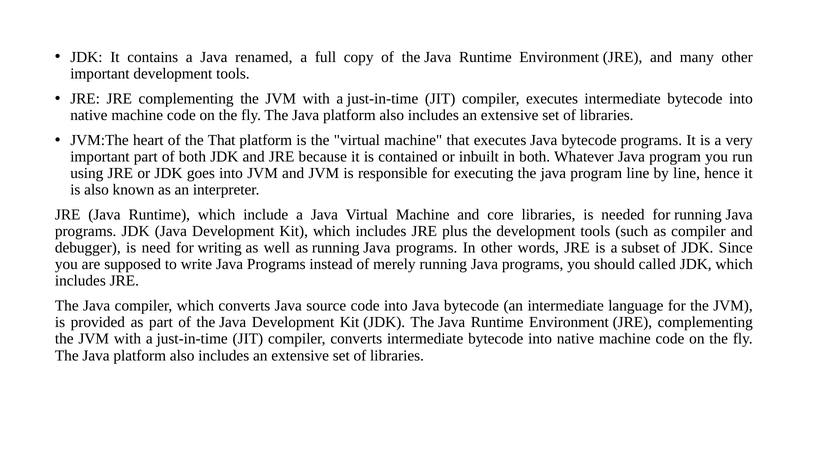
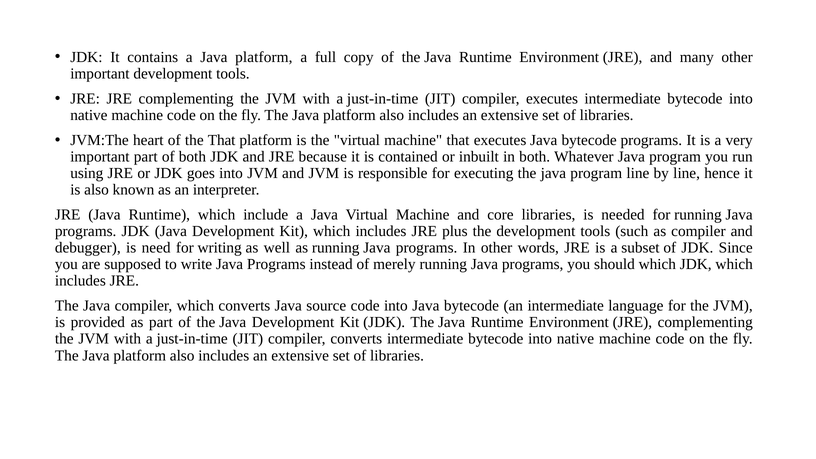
a Java renamed: renamed -> platform
should called: called -> which
